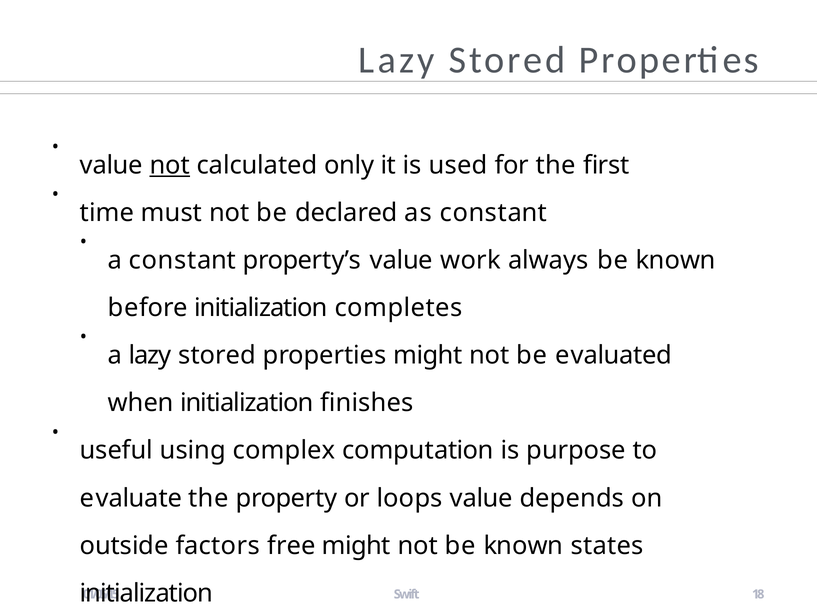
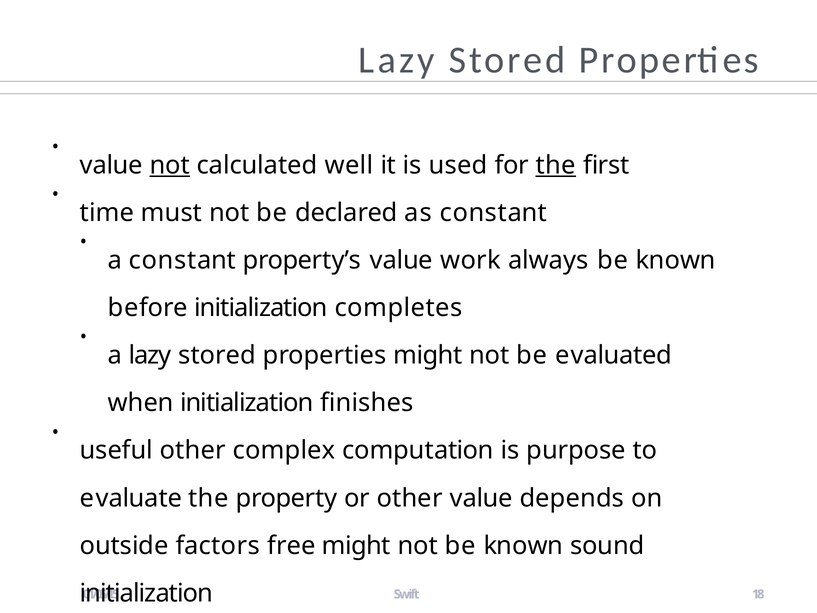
only: only -> well
the at (556, 165) underline: none -> present
useful using: using -> other
or loops: loops -> other
states: states -> sound
